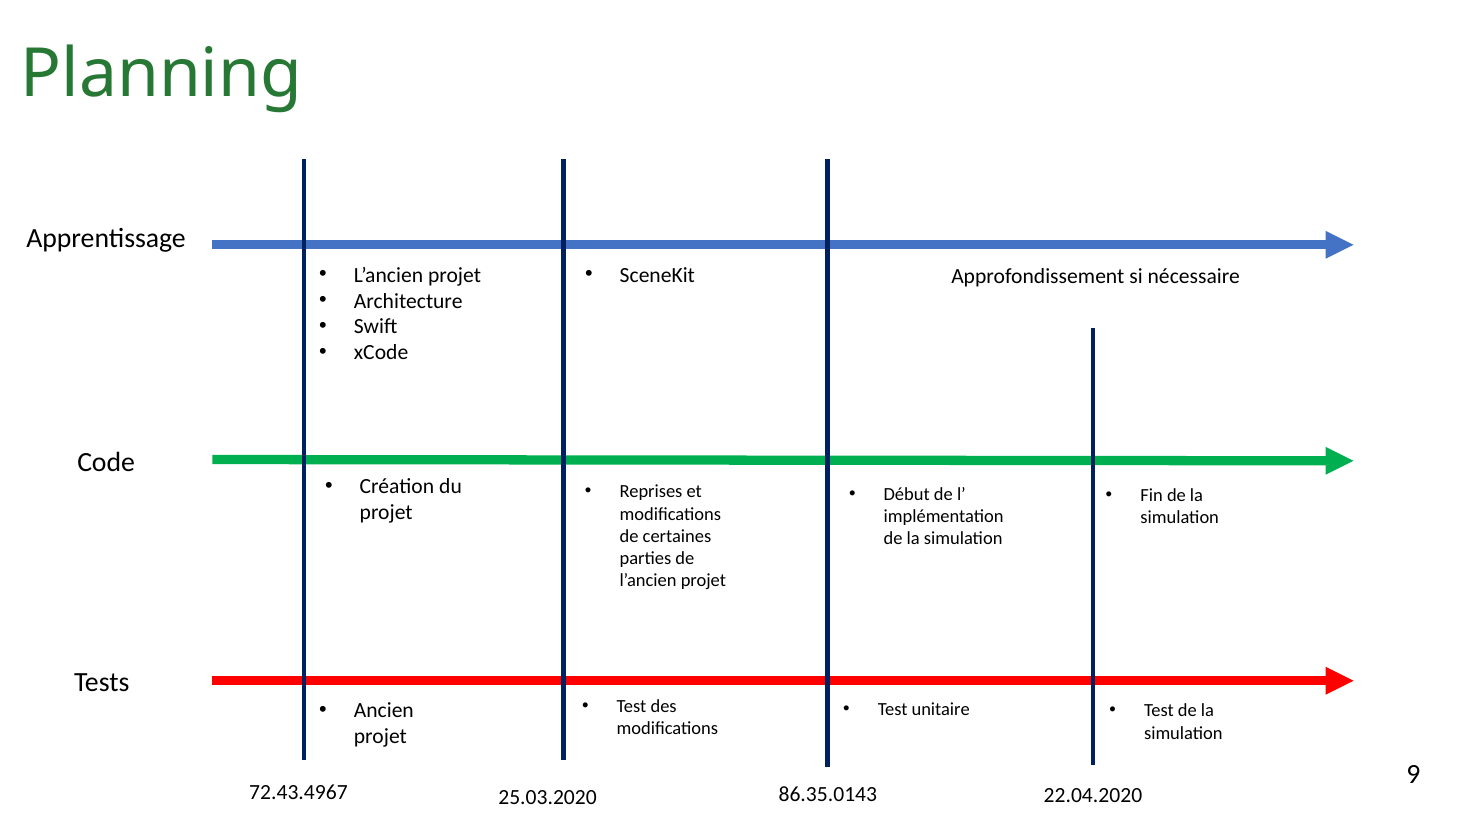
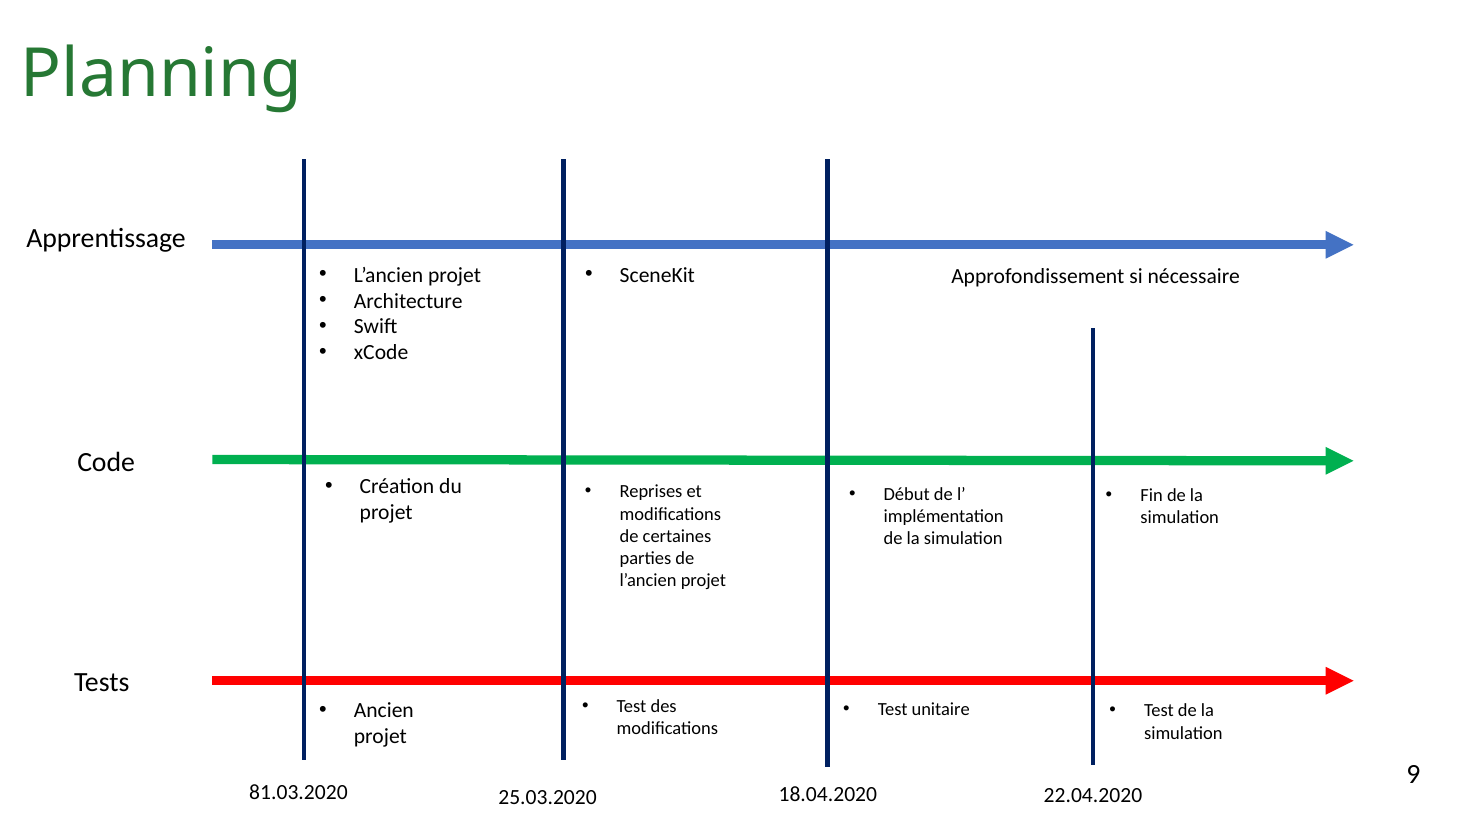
72.43.4967: 72.43.4967 -> 81.03.2020
86.35.0143: 86.35.0143 -> 18.04.2020
